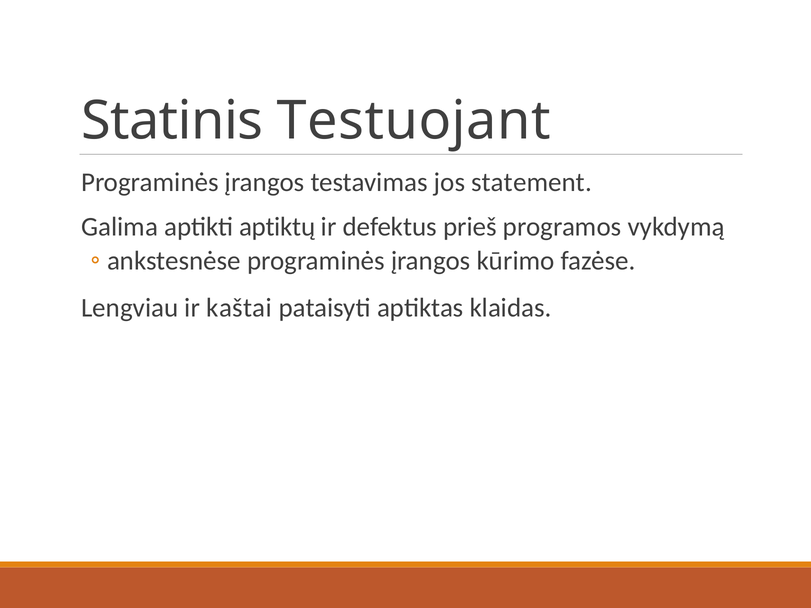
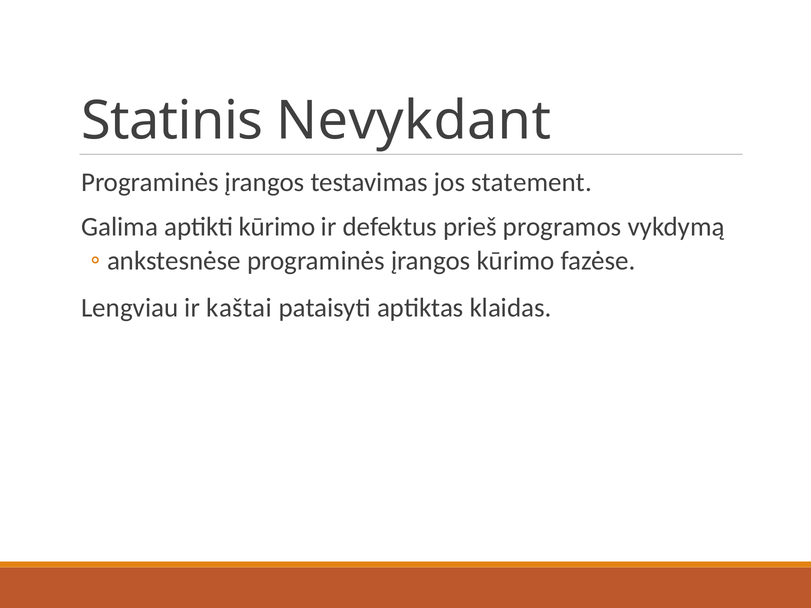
Testuojant: Testuojant -> Nevykdant
aptikti aptiktų: aptiktų -> kūrimo
